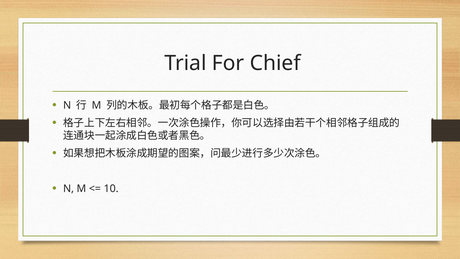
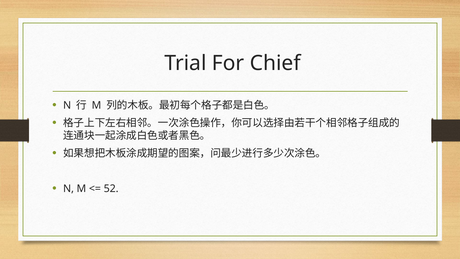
10: 10 -> 52
